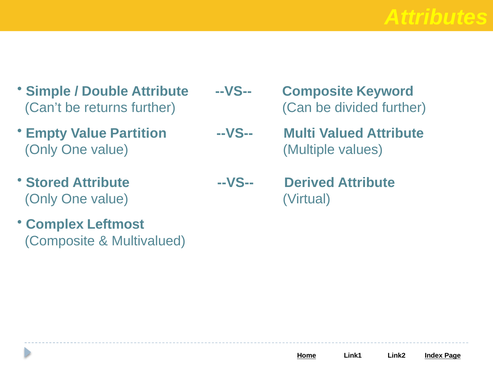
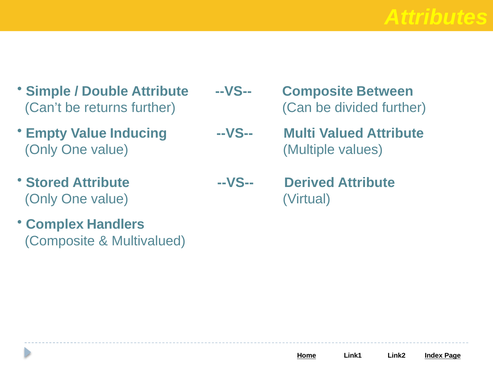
Keyword: Keyword -> Between
Partition: Partition -> Inducing
Leftmost: Leftmost -> Handlers
